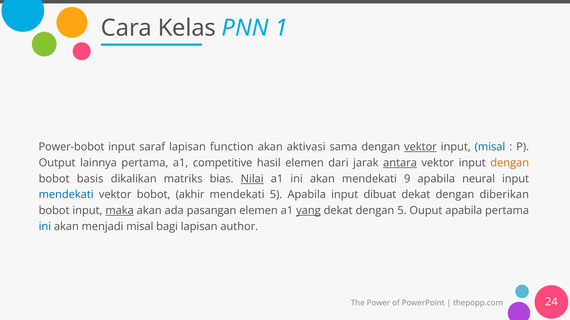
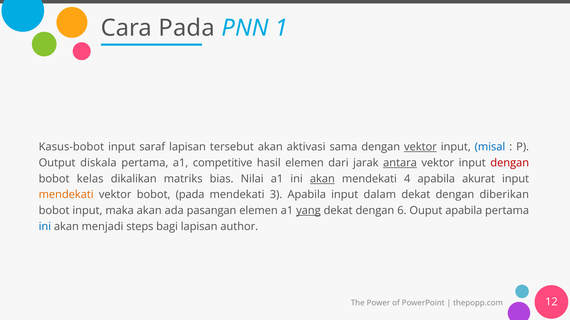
Cara Kelas: Kelas -> Pada
Power-bobot: Power-bobot -> Kasus-bobot
function: function -> tersebut
lainnya: lainnya -> diskala
dengan at (510, 163) colour: orange -> red
basis: basis -> kelas
Nilai underline: present -> none
akan at (322, 179) underline: none -> present
9: 9 -> 4
neural: neural -> akurat
mendekati at (66, 195) colour: blue -> orange
bobot akhir: akhir -> pada
mendekati 5: 5 -> 3
dibuat: dibuat -> dalam
maka underline: present -> none
dengan 5: 5 -> 6
menjadi misal: misal -> steps
24: 24 -> 12
